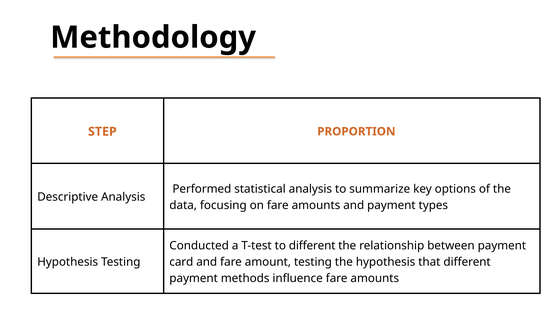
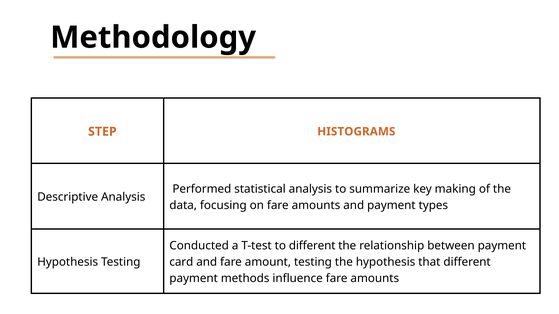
PROPORTION: PROPORTION -> HISTOGRAMS
options: options -> making
